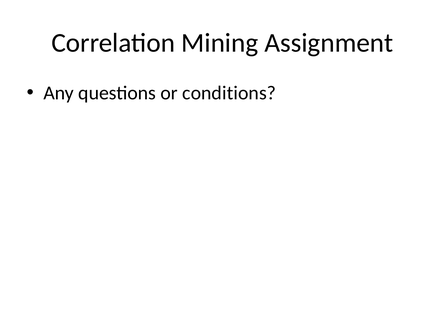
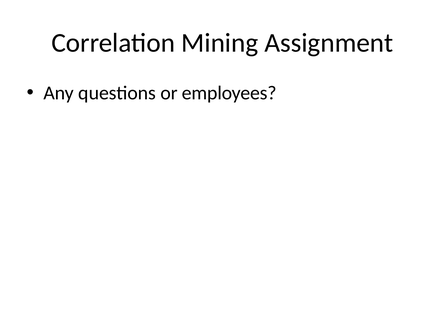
conditions: conditions -> employees
